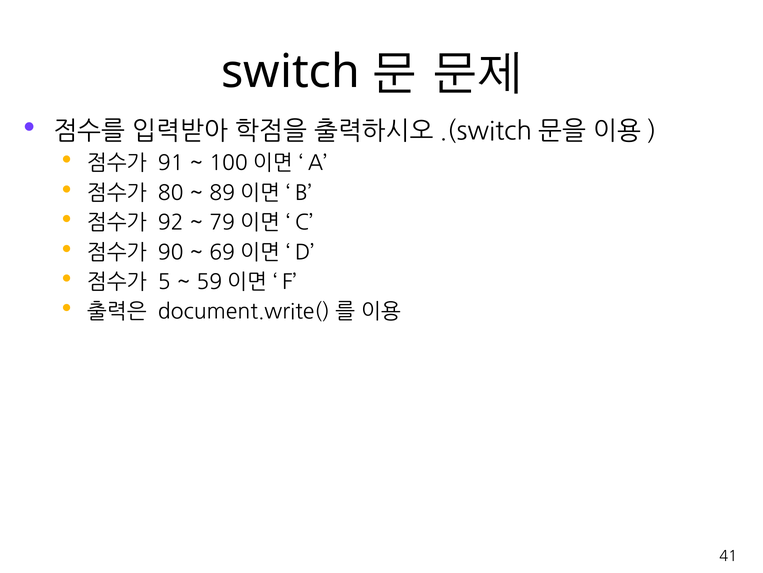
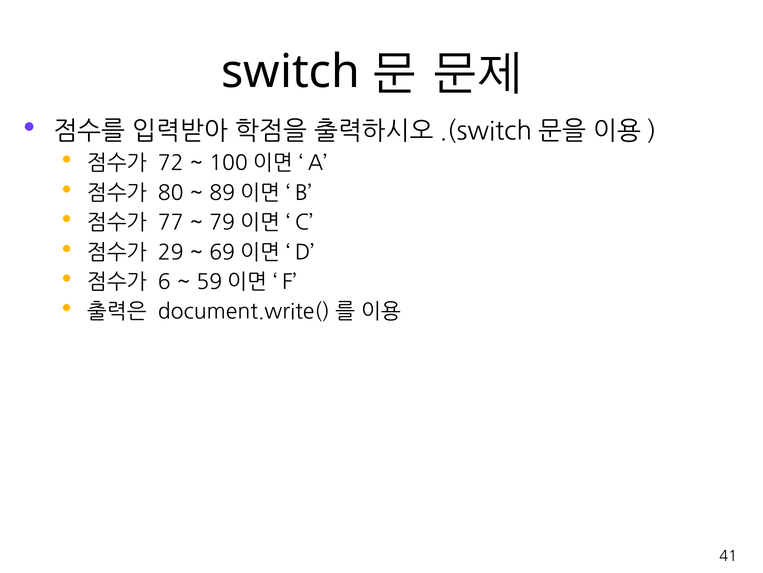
91: 91 -> 72
92: 92 -> 77
90: 90 -> 29
5: 5 -> 6
